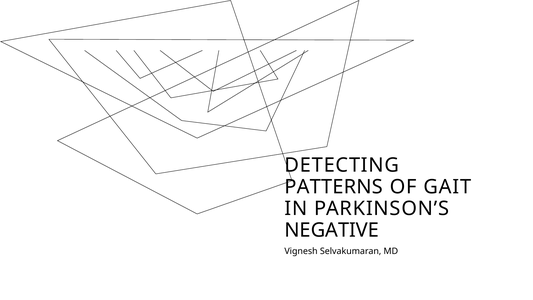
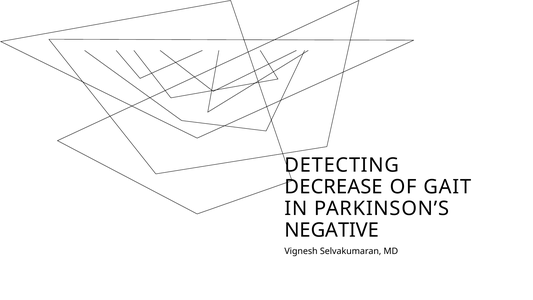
PATTERNS: PATTERNS -> DECREASE
